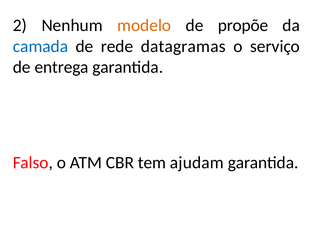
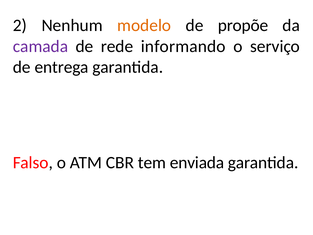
camada colour: blue -> purple
datagramas: datagramas -> informando
ajudam: ajudam -> enviada
